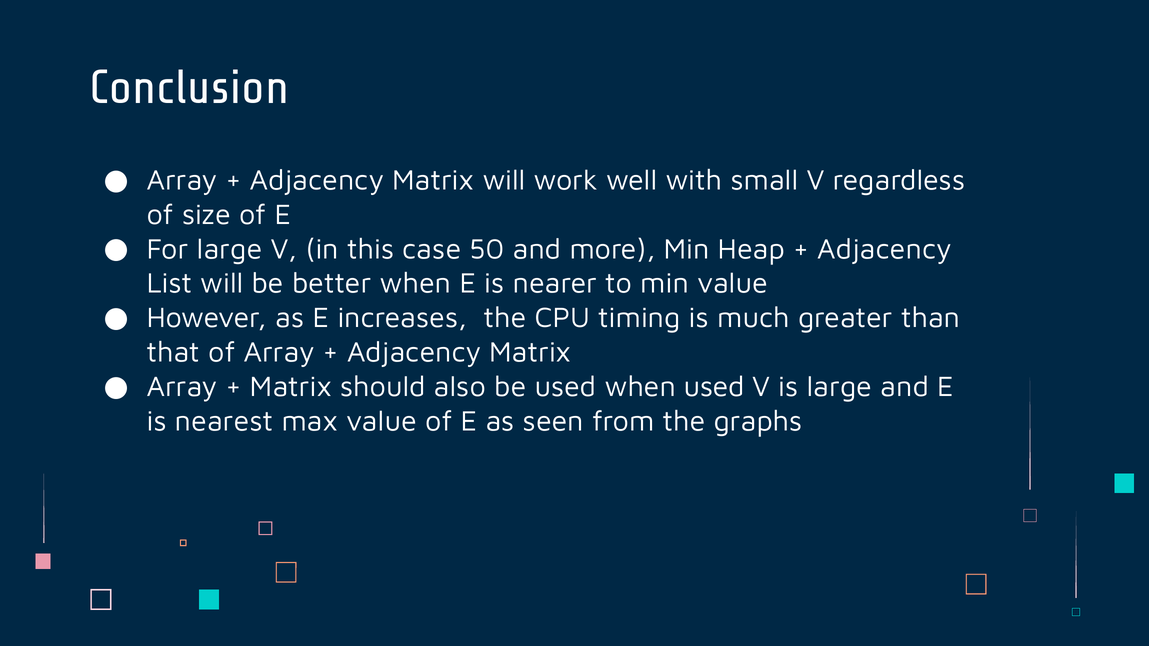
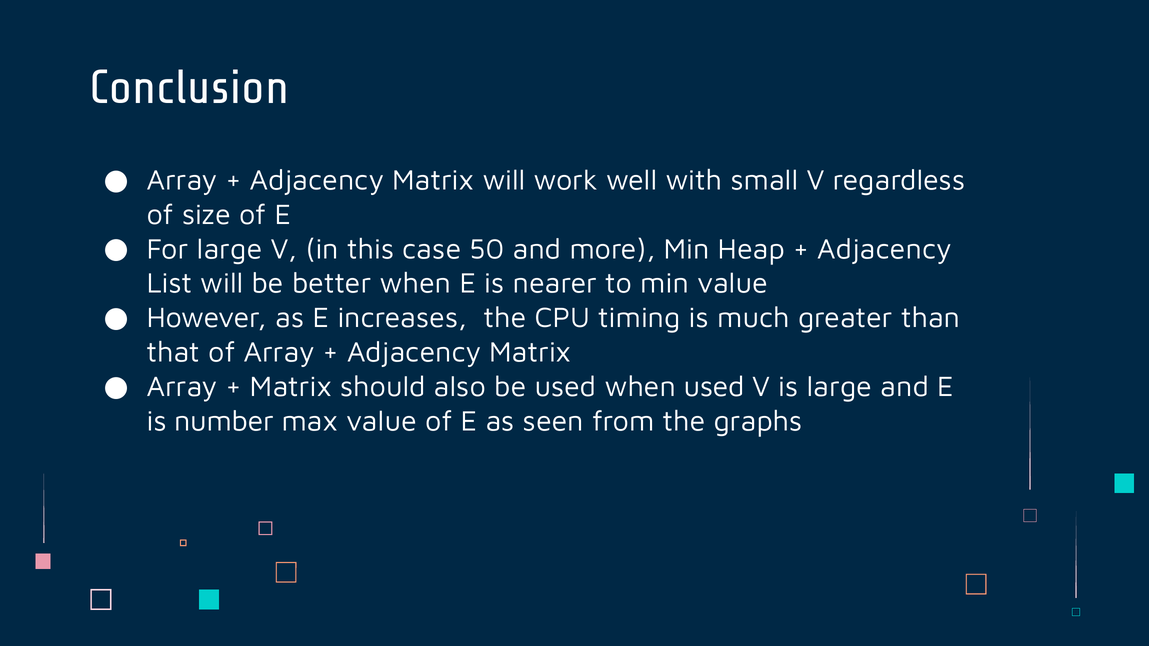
nearest: nearest -> number
